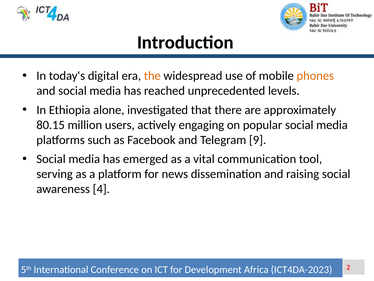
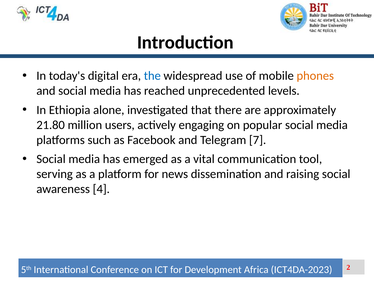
the colour: orange -> blue
80.15: 80.15 -> 21.80
9: 9 -> 7
